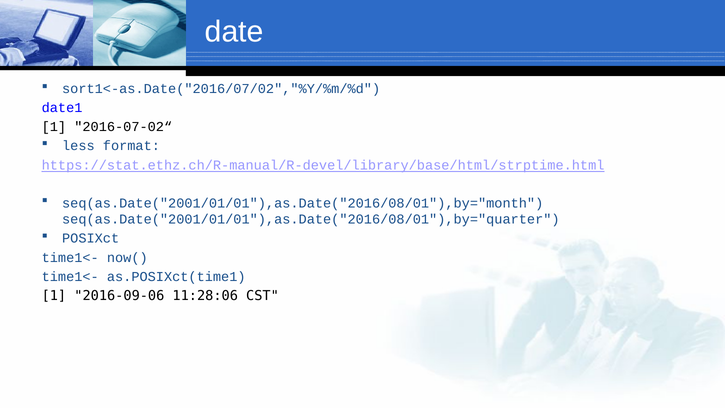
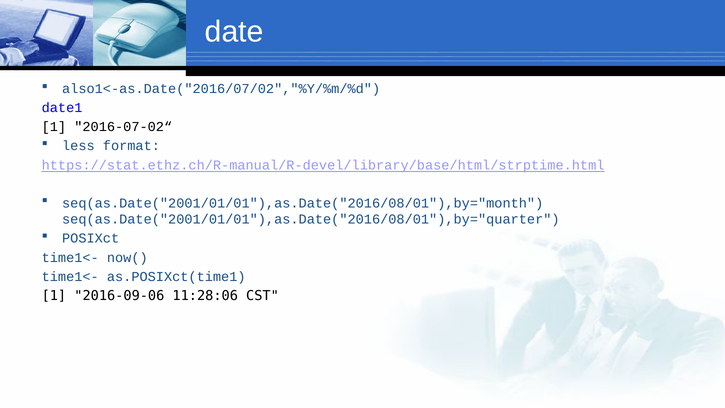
sort1<-as.Date("2016/07/02","%Y/%m/%d: sort1<-as.Date("2016/07/02","%Y/%m/%d -> also1<-as.Date("2016/07/02","%Y/%m/%d
